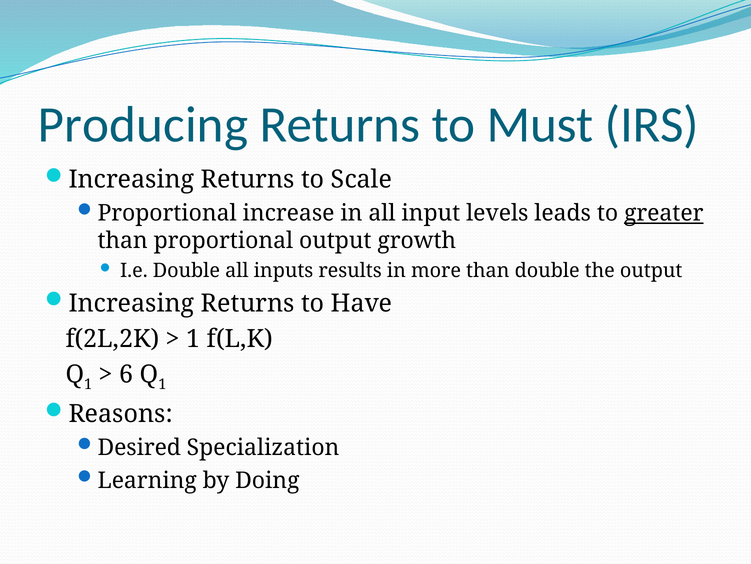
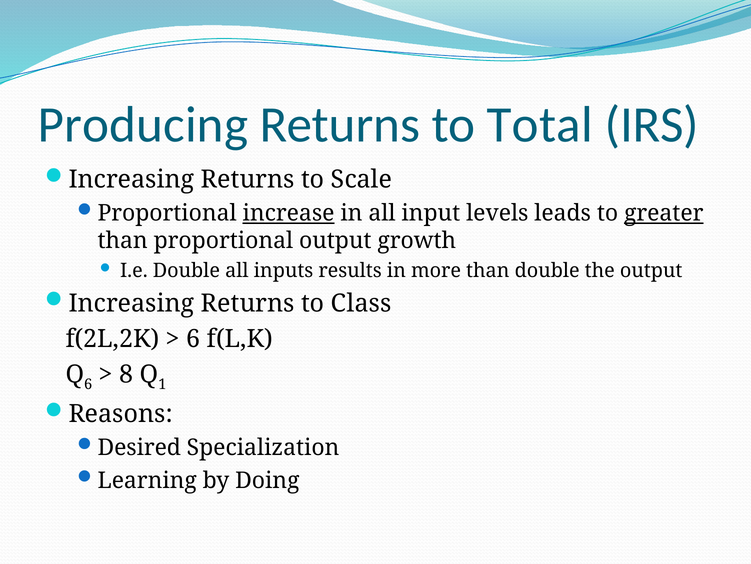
Must: Must -> Total
increase underline: none -> present
Have: Have -> Class
1 at (193, 339): 1 -> 6
1 at (88, 384): 1 -> 6
6: 6 -> 8
